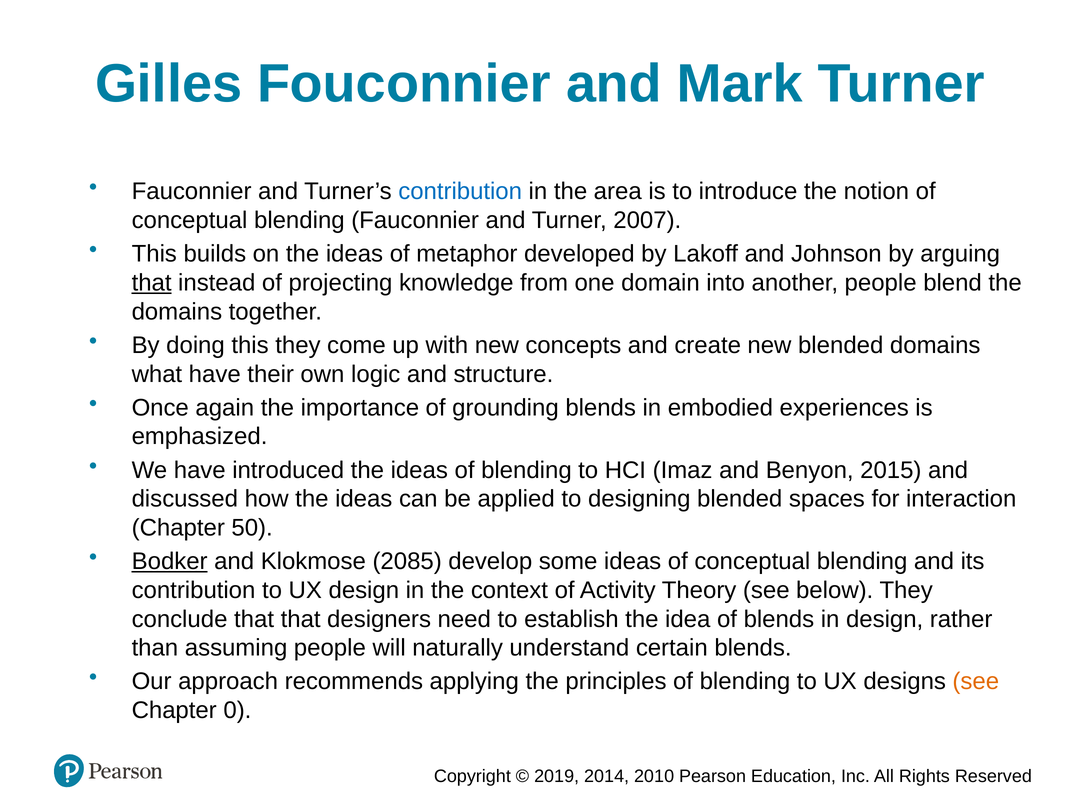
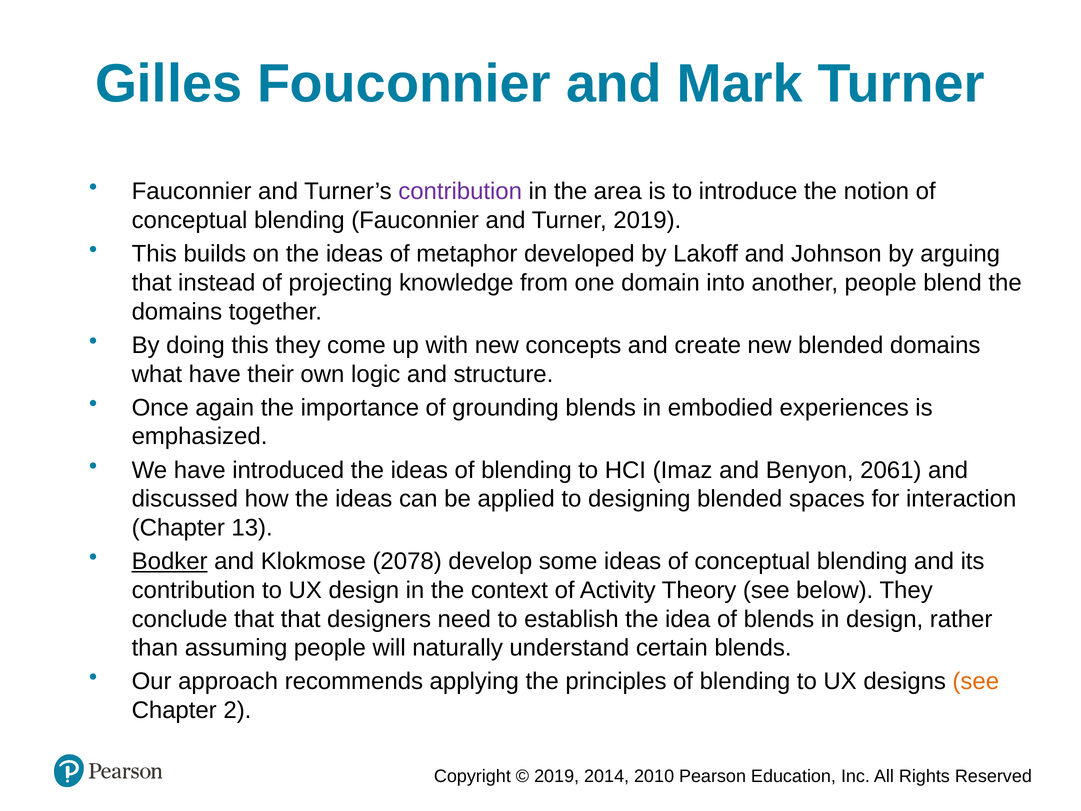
contribution at (460, 191) colour: blue -> purple
Turner 2007: 2007 -> 2019
that at (152, 283) underline: present -> none
2015: 2015 -> 2061
50: 50 -> 13
2085: 2085 -> 2078
0: 0 -> 2
